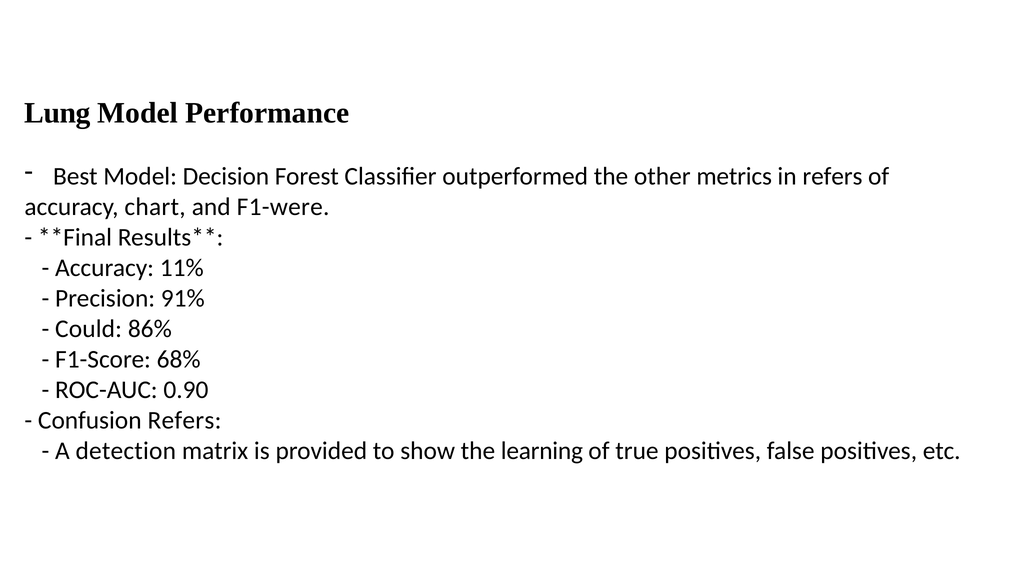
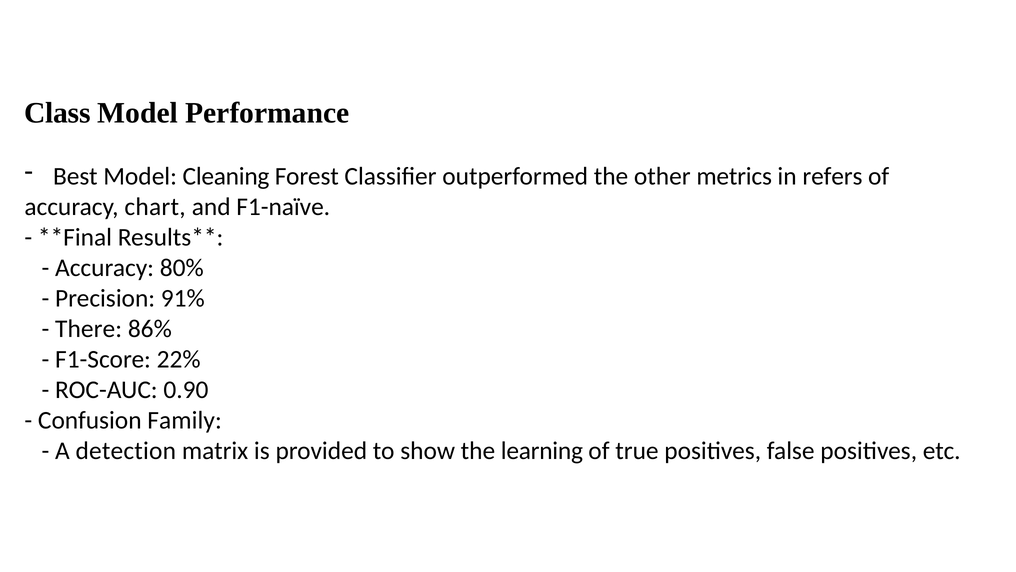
Lung: Lung -> Class
Decision: Decision -> Cleaning
F1-were: F1-were -> F1-naïve
11%: 11% -> 80%
Could: Could -> There
68%: 68% -> 22%
Confusion Refers: Refers -> Family
